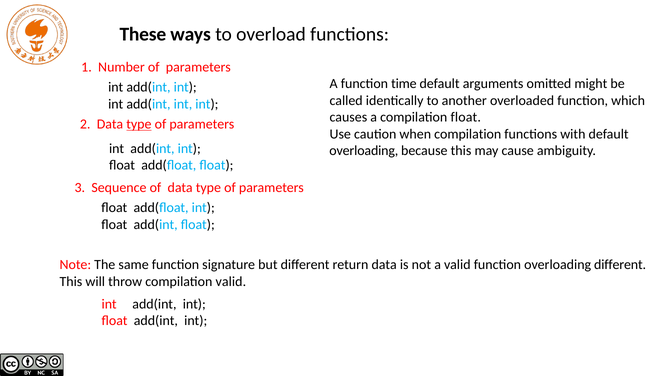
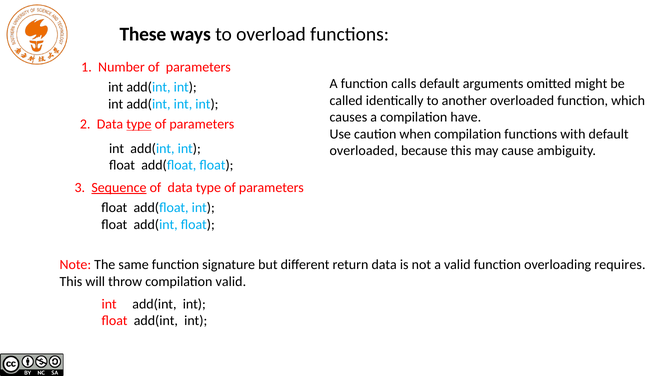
time: time -> calls
compilation float: float -> have
overloading at (364, 151): overloading -> overloaded
Sequence underline: none -> present
overloading different: different -> requires
